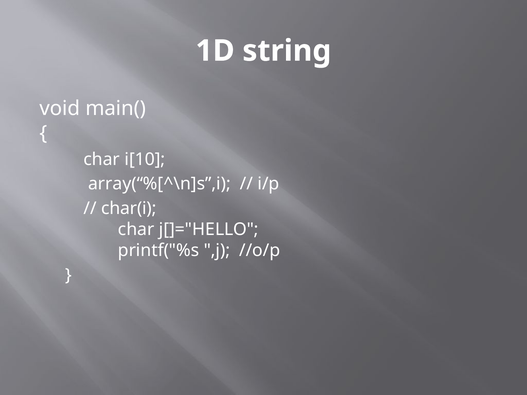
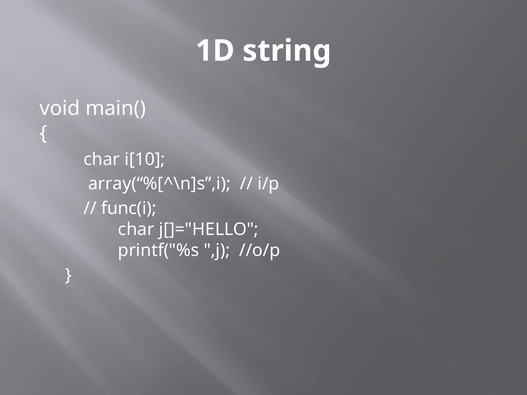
char(i: char(i -> func(i
